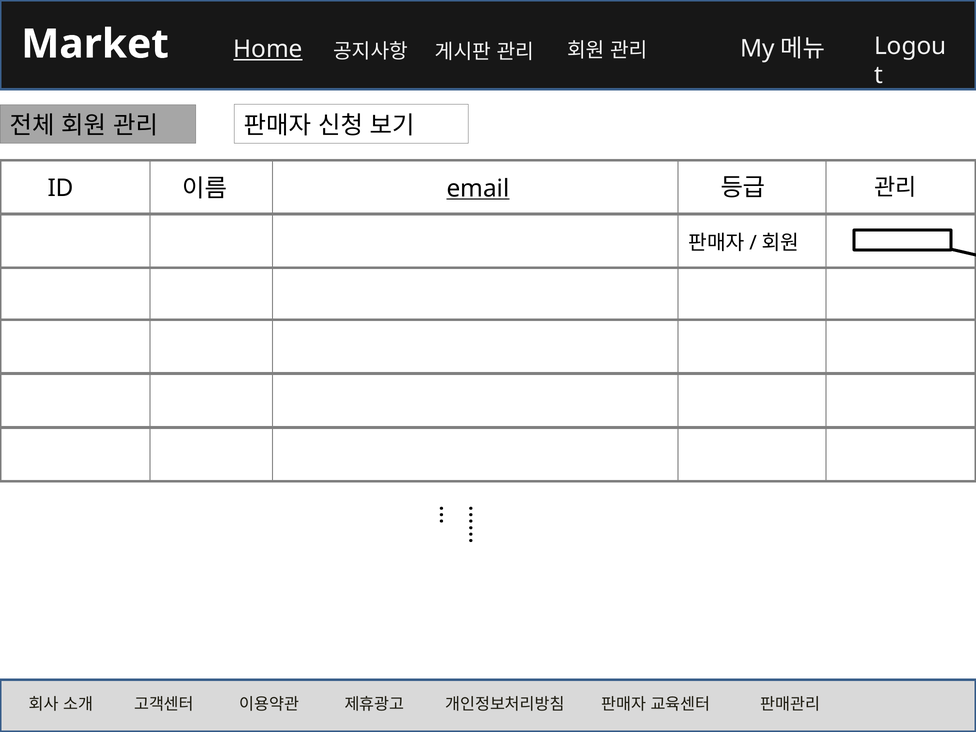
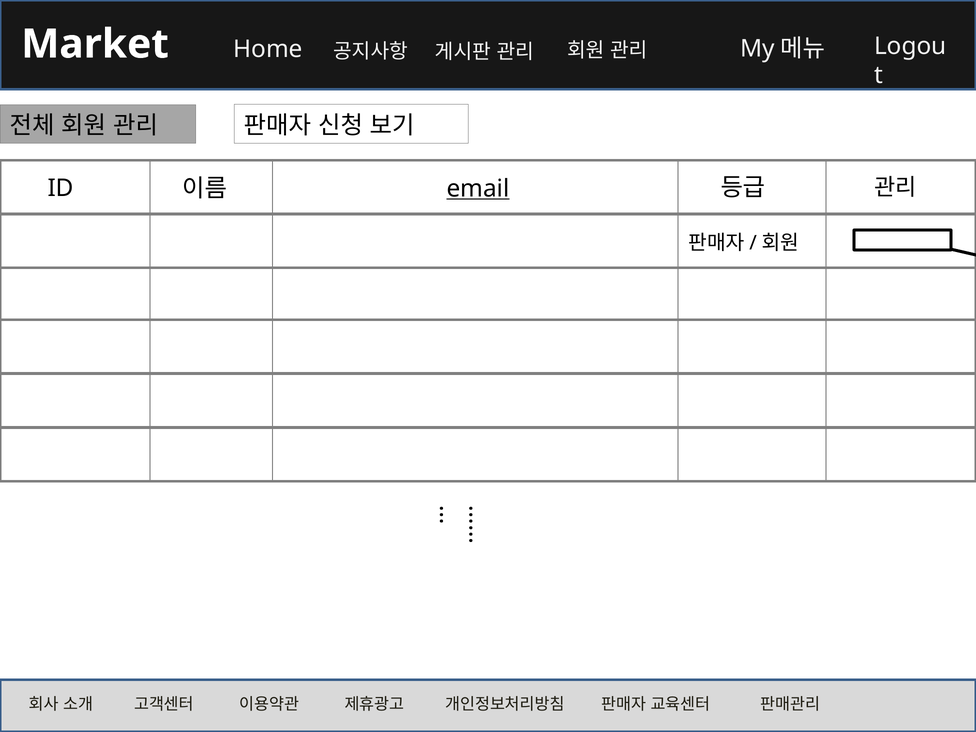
Home underline: present -> none
